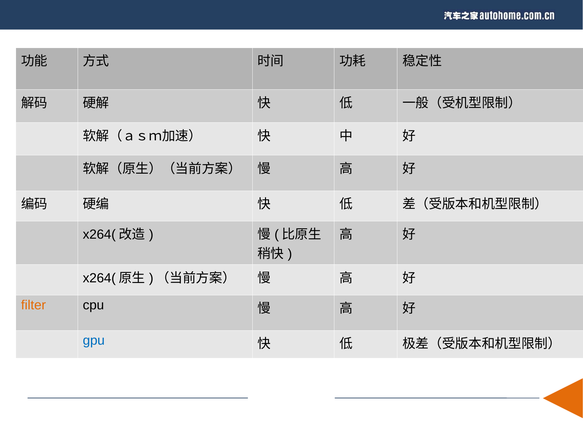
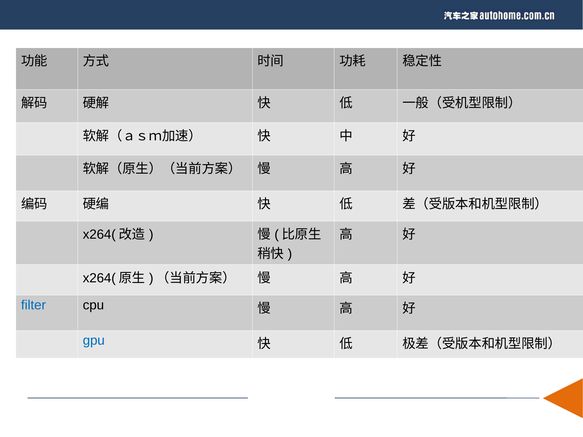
filter colour: orange -> blue
